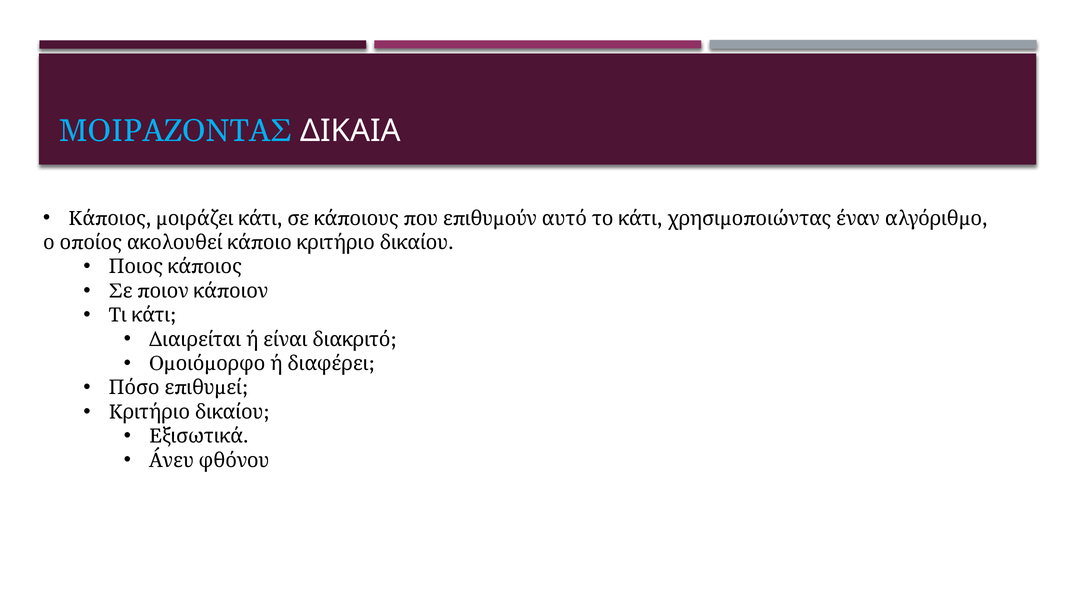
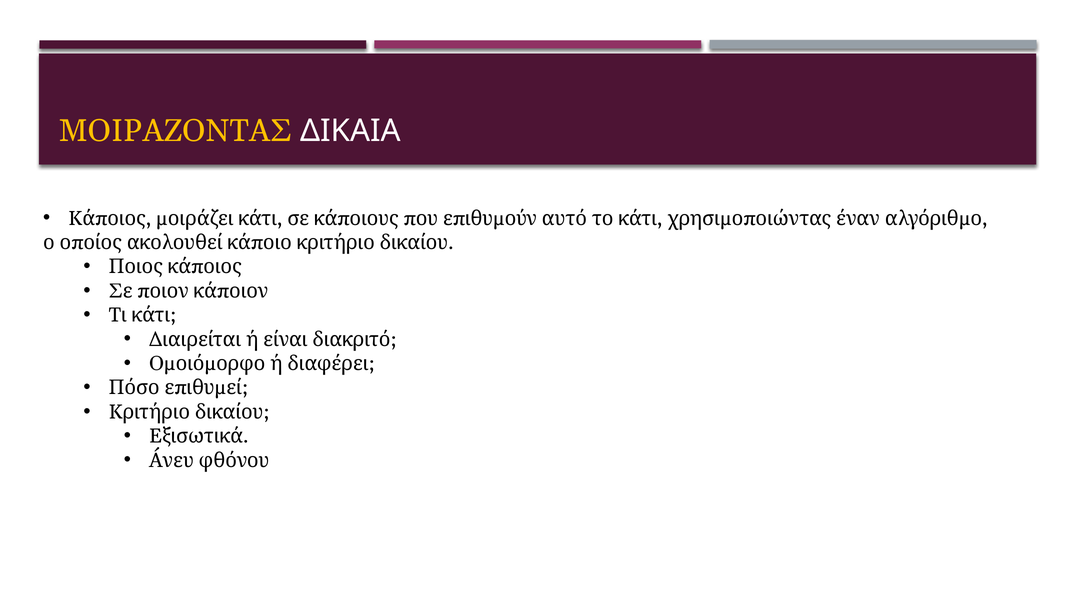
ΜΟΙΡΑΖΟΝΤΑΣ colour: light blue -> yellow
